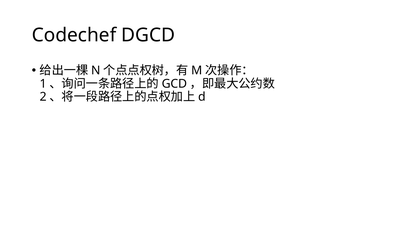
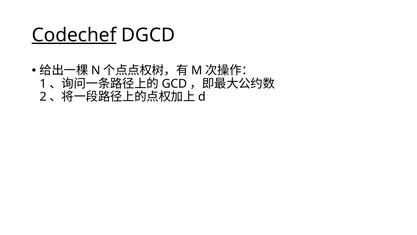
Codechef underline: none -> present
